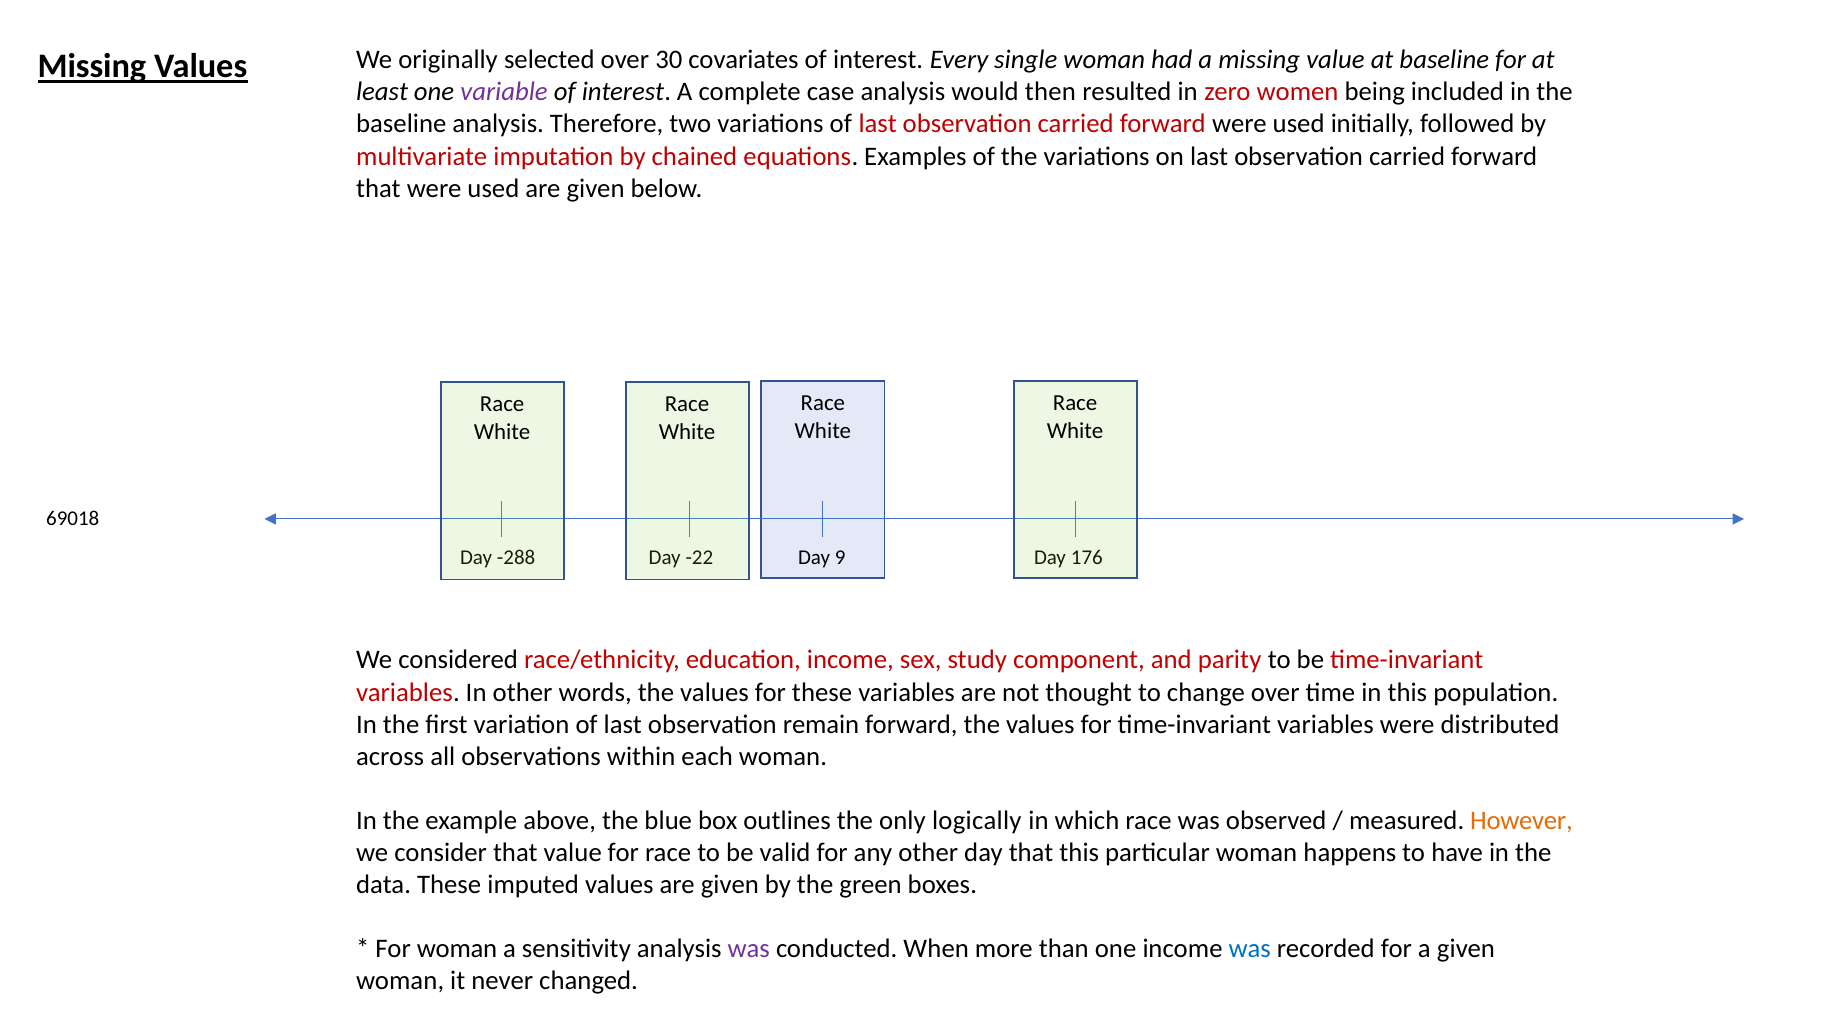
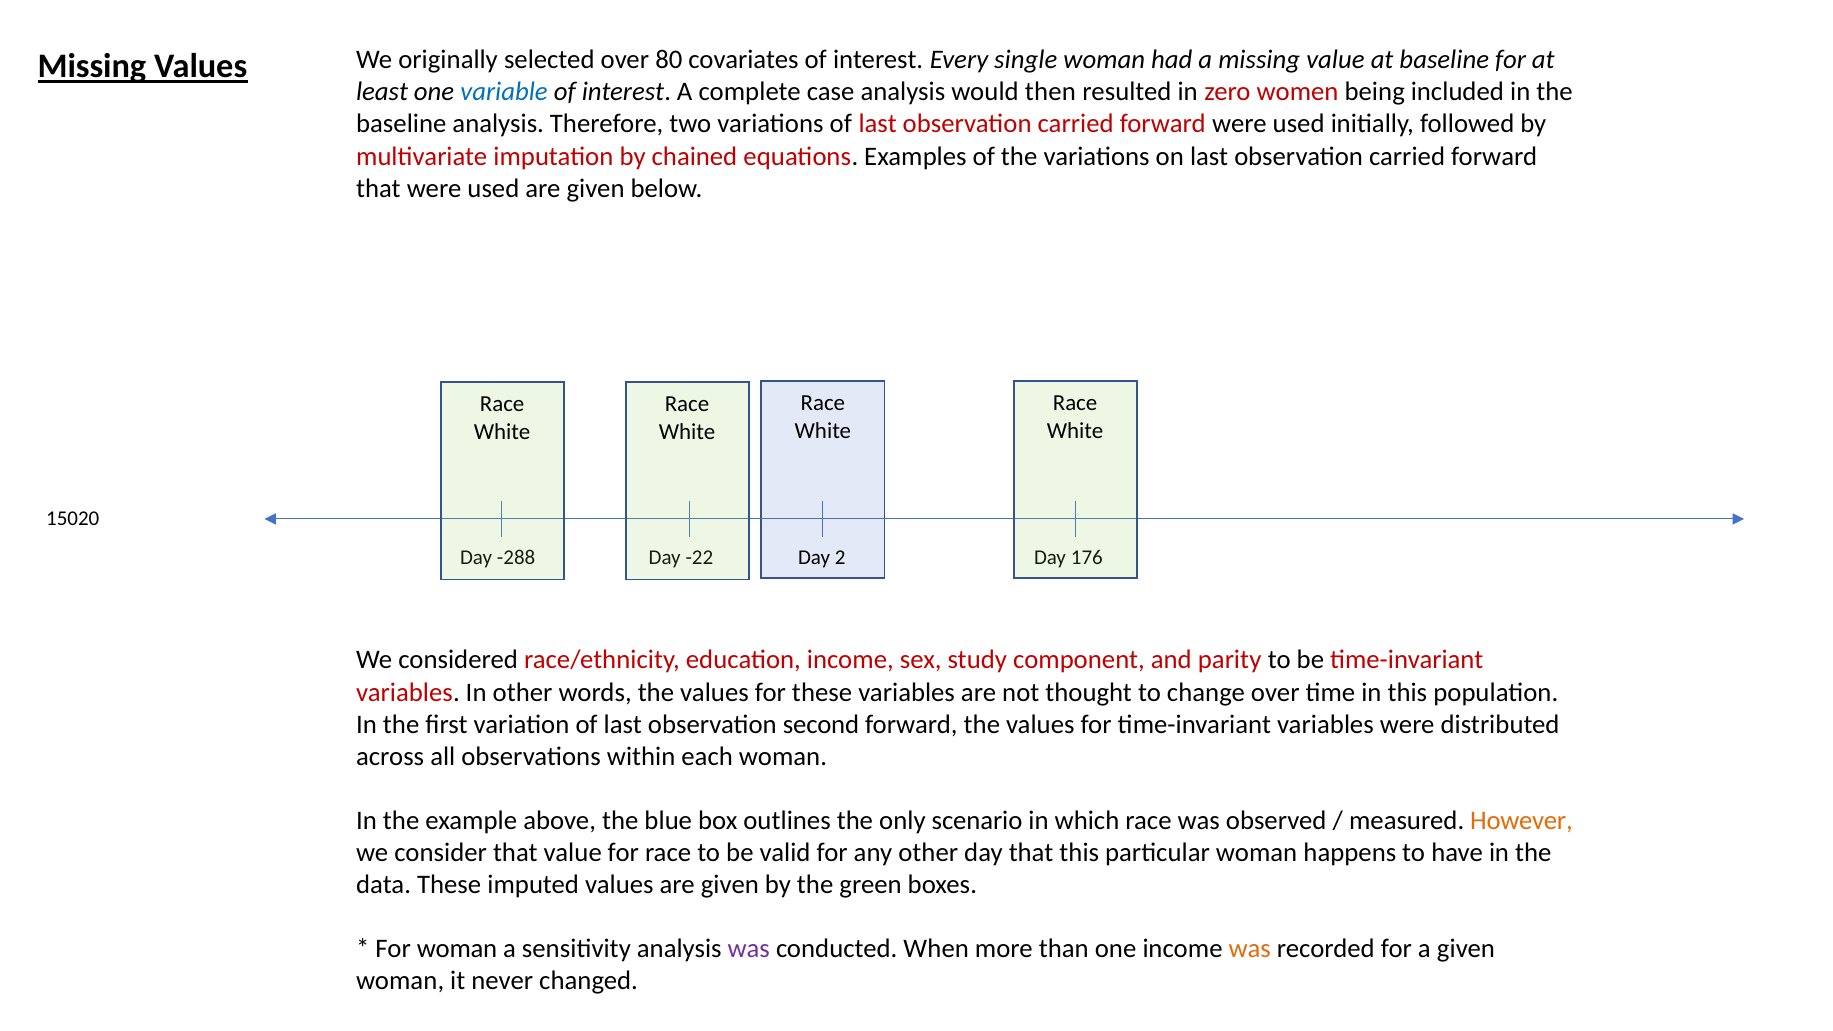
30: 30 -> 80
variable colour: purple -> blue
69018: 69018 -> 15020
9: 9 -> 2
remain: remain -> second
logically: logically -> scenario
was at (1250, 949) colour: blue -> orange
